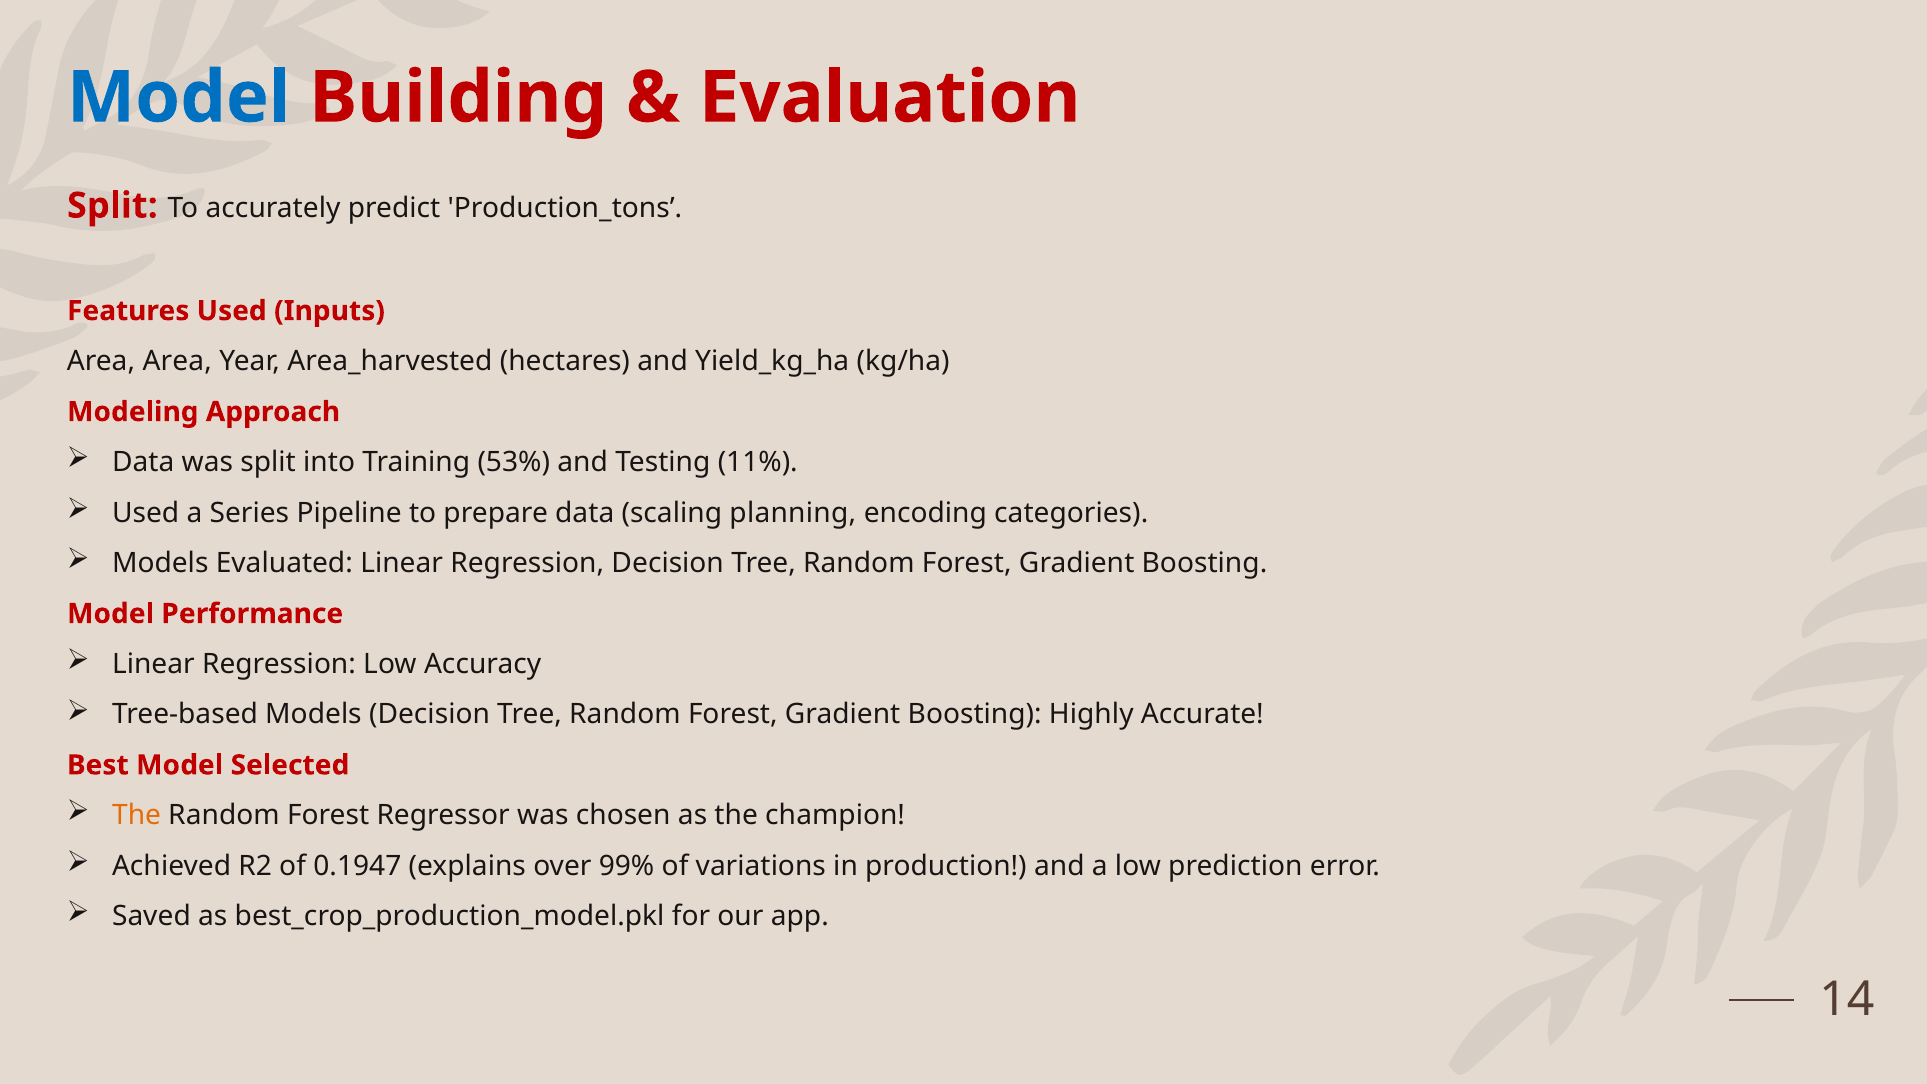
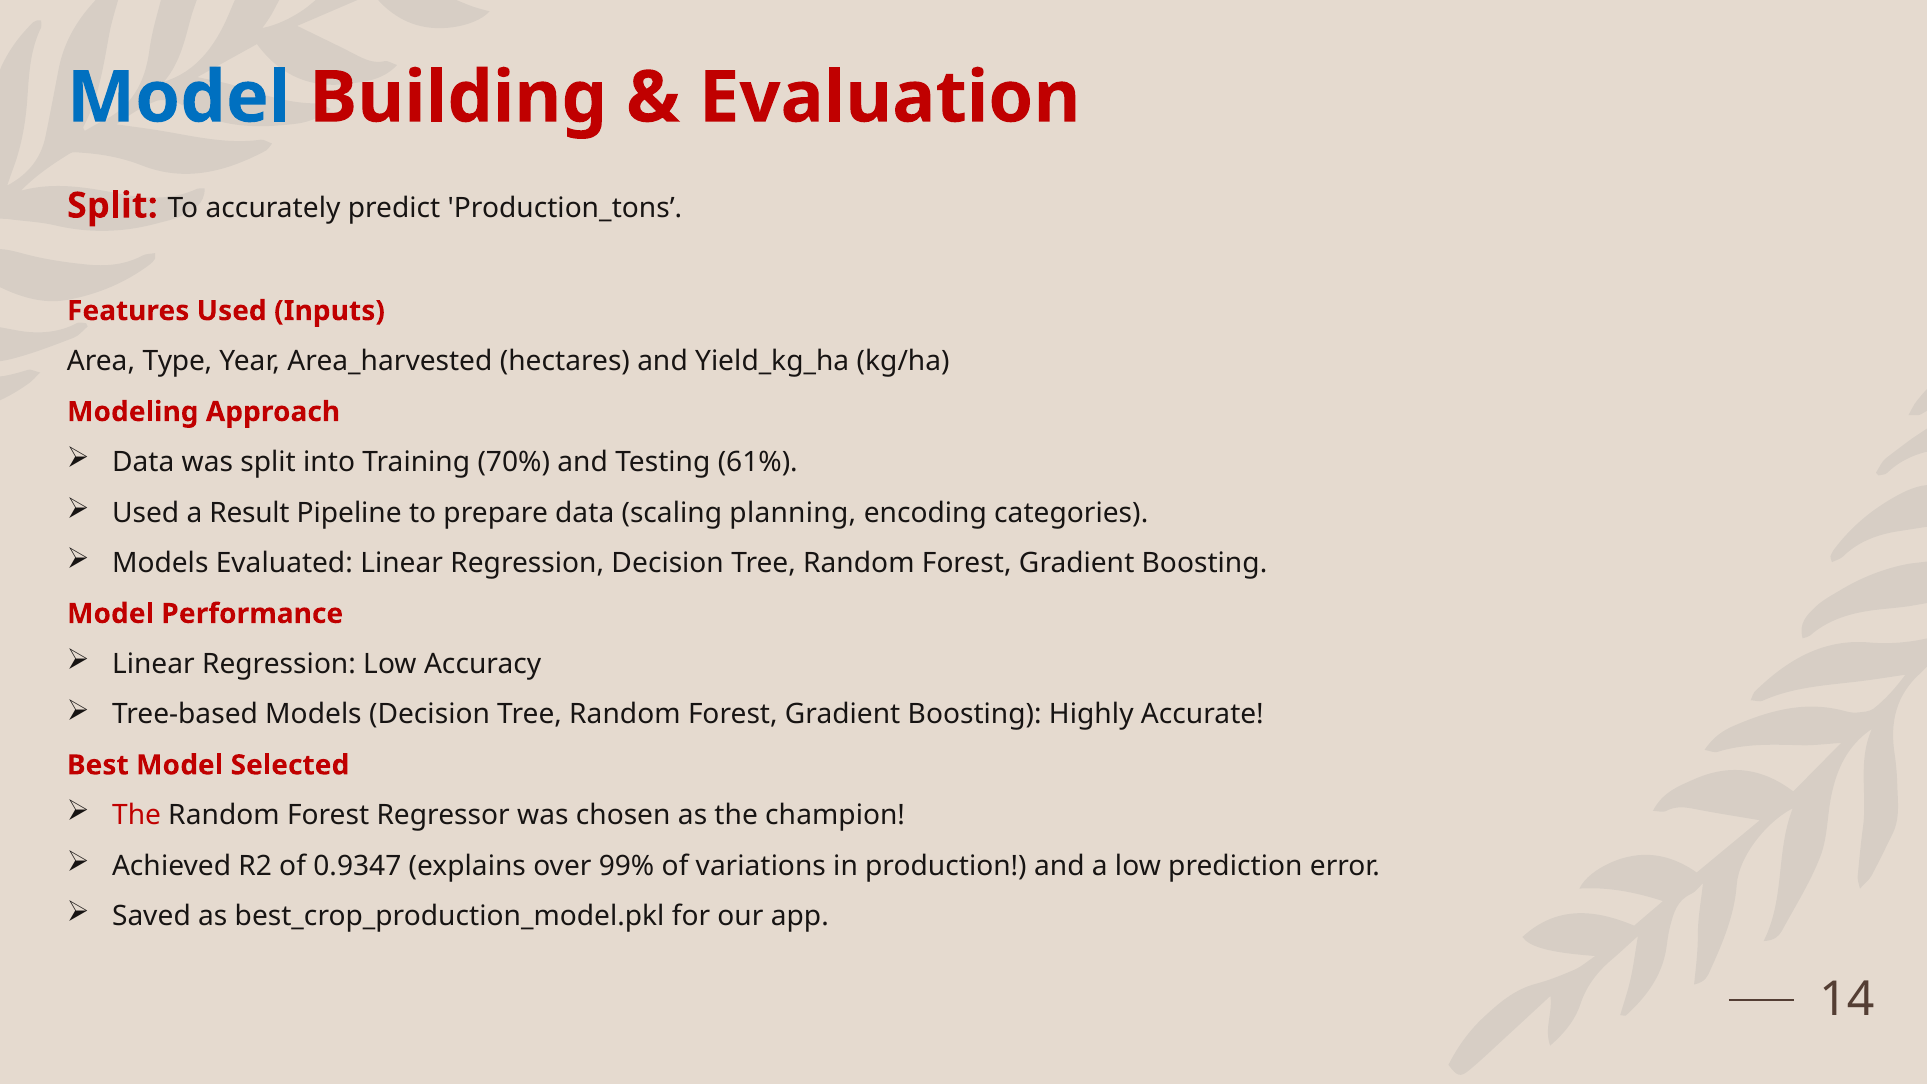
Area Area: Area -> Type
53%: 53% -> 70%
11%: 11% -> 61%
Series: Series -> Result
The at (137, 816) colour: orange -> red
0.1947: 0.1947 -> 0.9347
